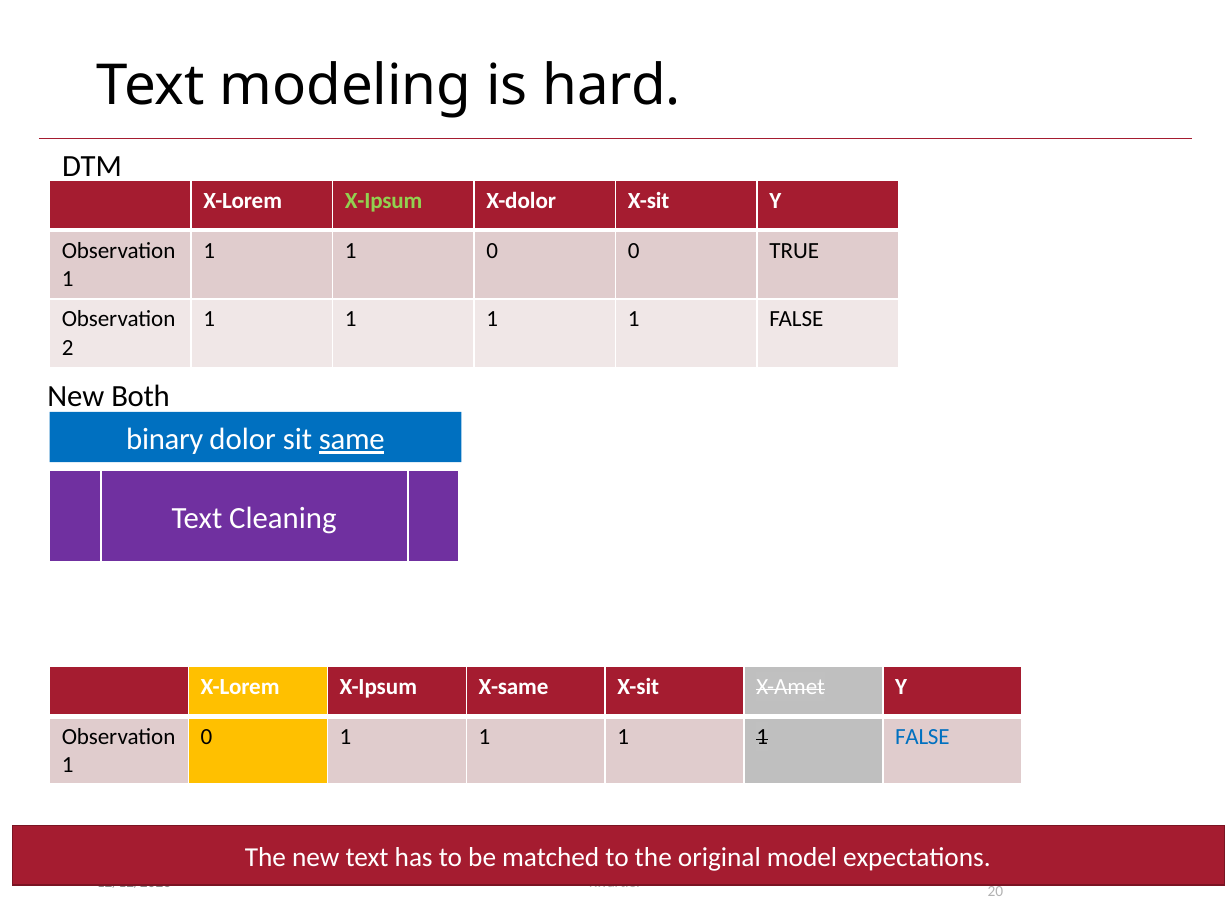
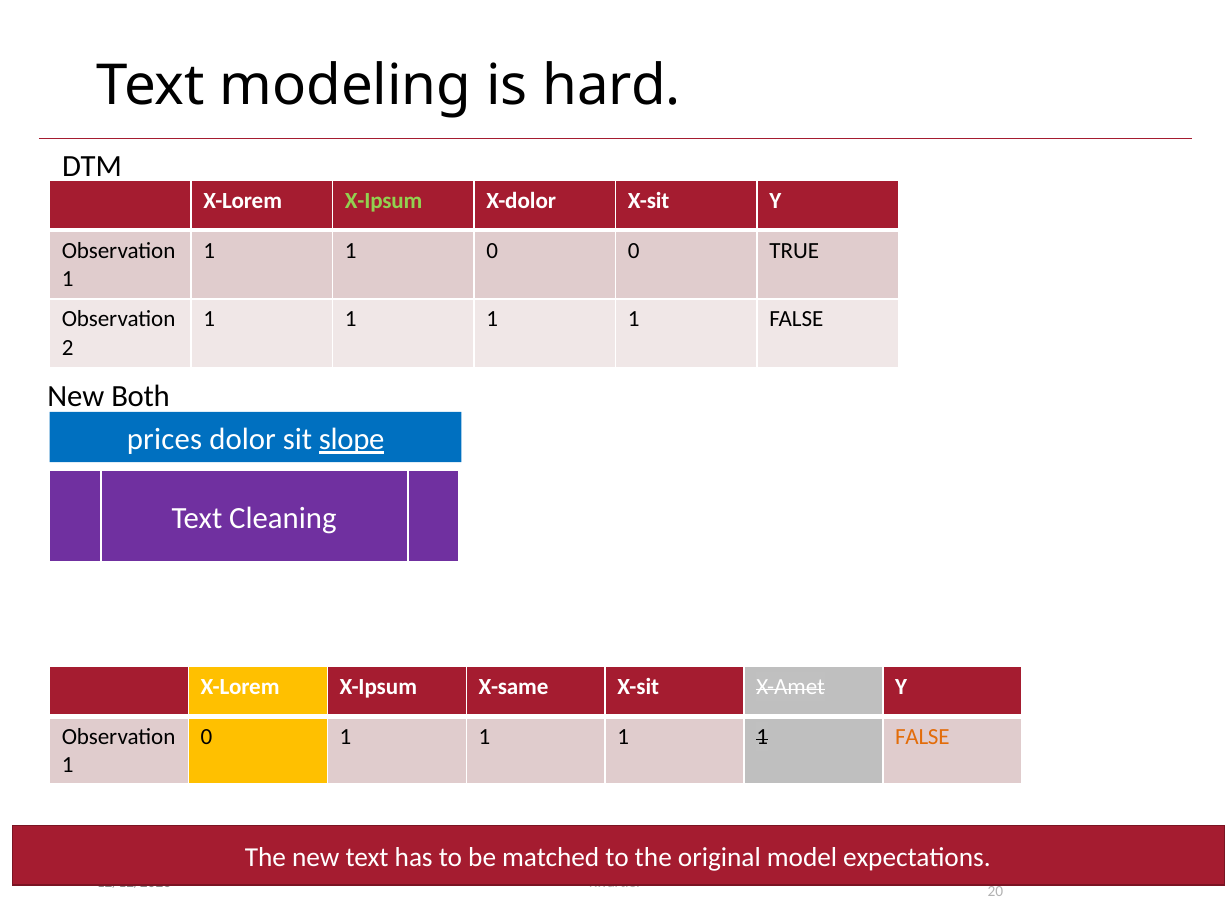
binary: binary -> prices
same: same -> slope
FALSE at (922, 736) colour: blue -> orange
